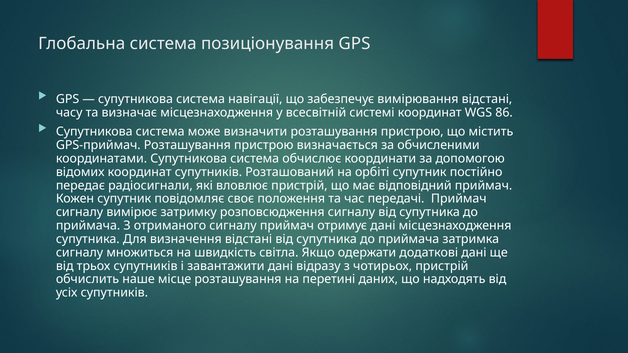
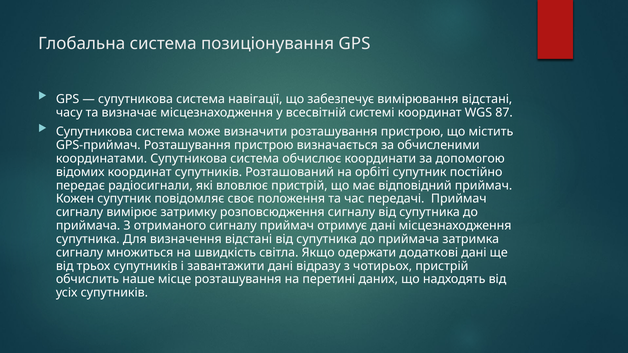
86: 86 -> 87
